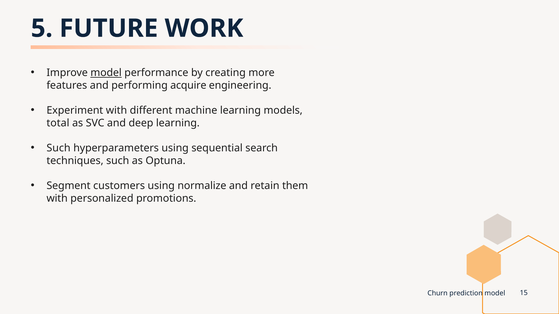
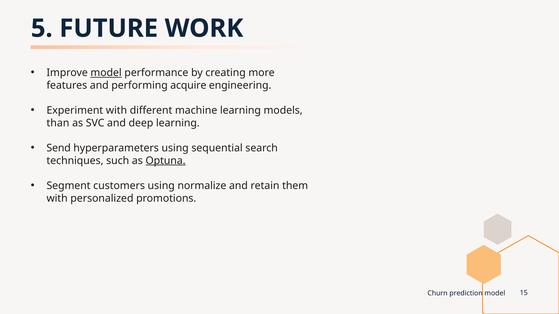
total: total -> than
Such at (59, 148): Such -> Send
Optuna underline: none -> present
